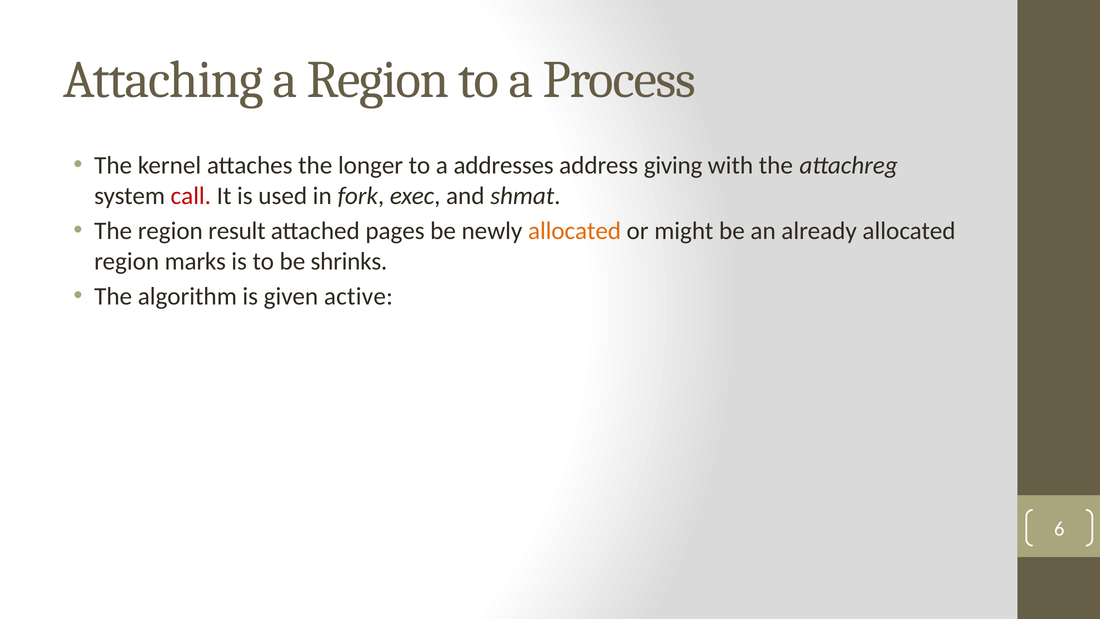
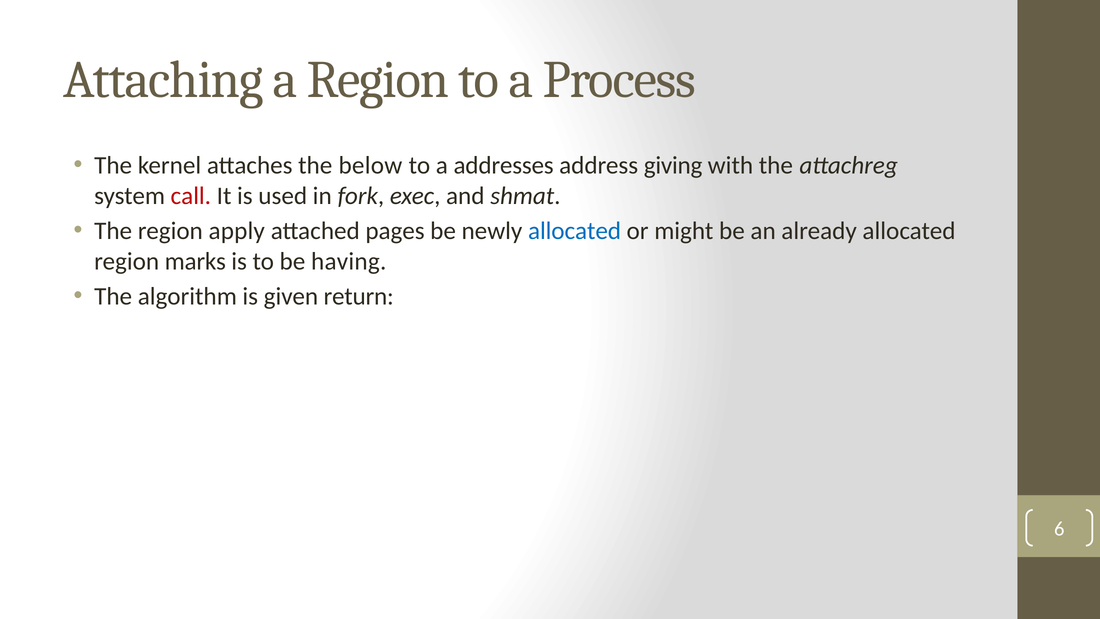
longer: longer -> below
result: result -> apply
allocated at (575, 231) colour: orange -> blue
shrinks: shrinks -> having
active: active -> return
